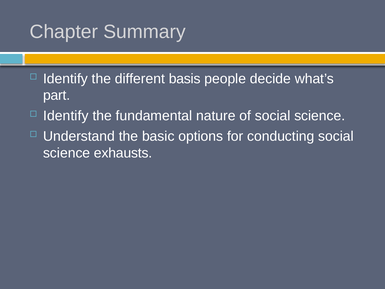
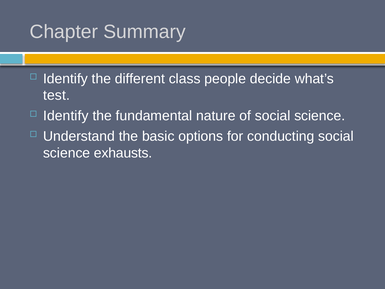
basis: basis -> class
part: part -> test
